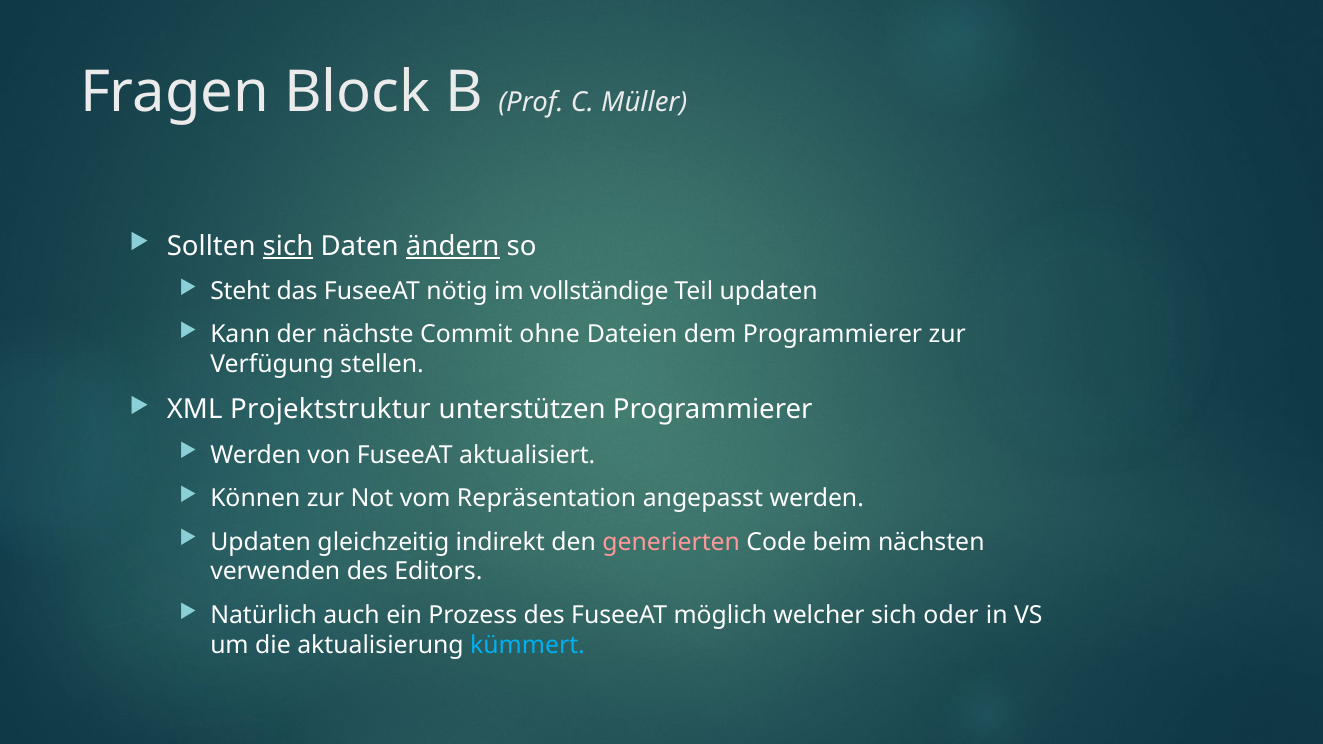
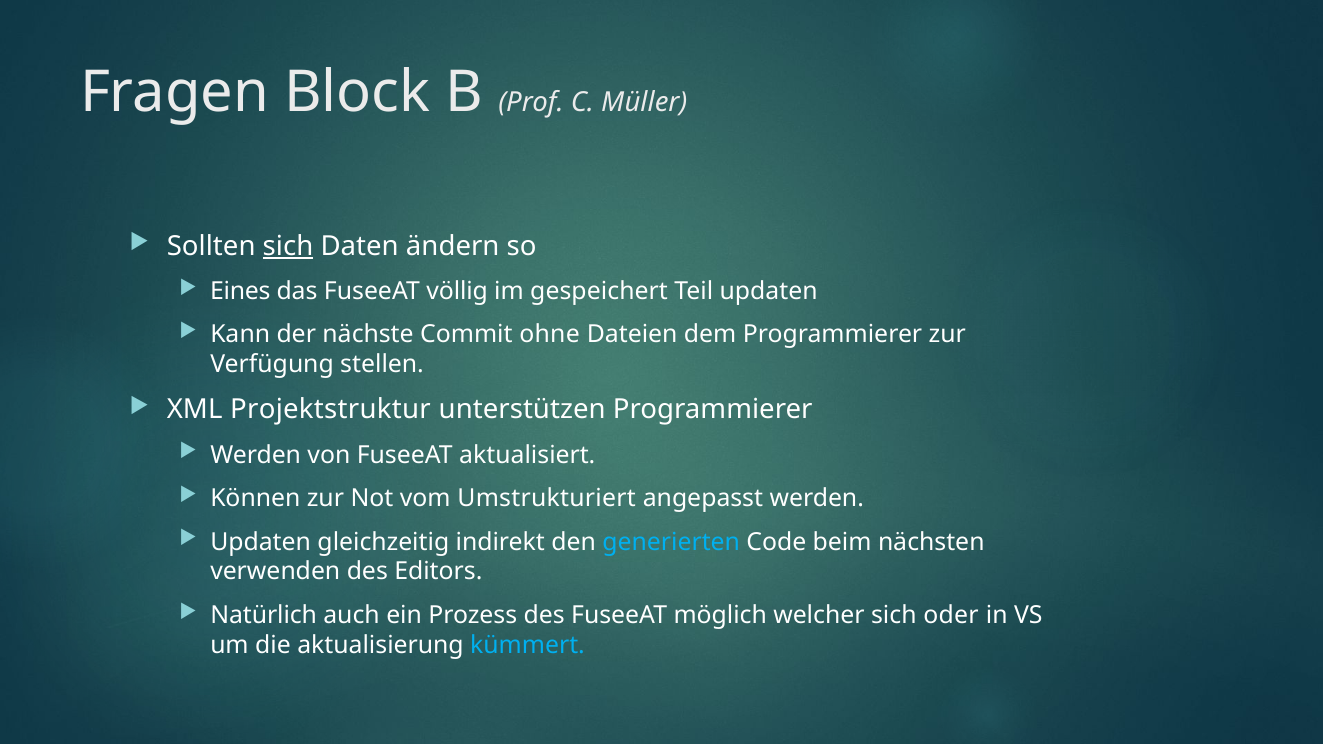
ändern underline: present -> none
Steht: Steht -> Eines
nötig: nötig -> völlig
vollständige: vollständige -> gespeichert
Repräsentation: Repräsentation -> Umstrukturiert
generierten colour: pink -> light blue
